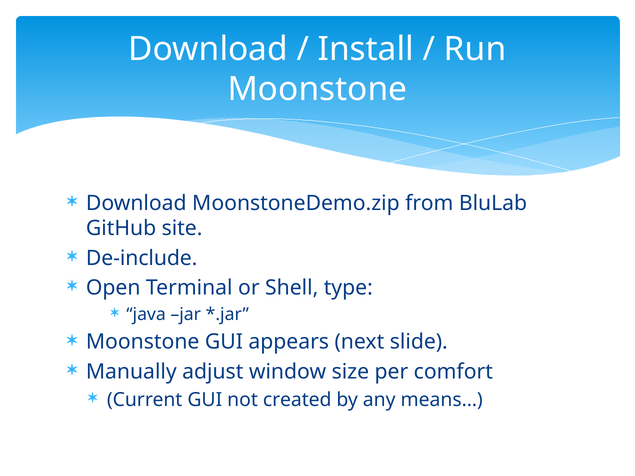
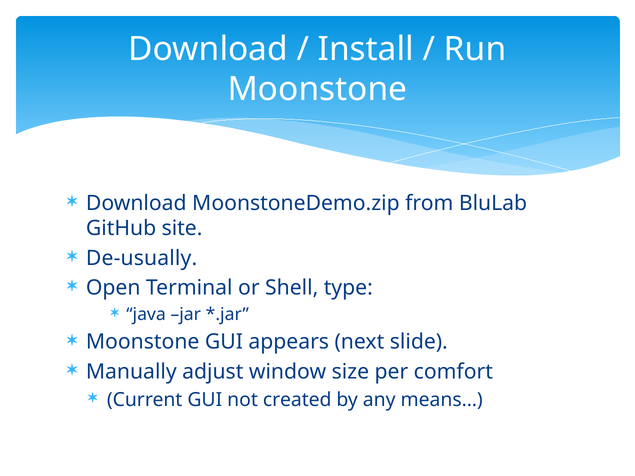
De-include: De-include -> De-usually
